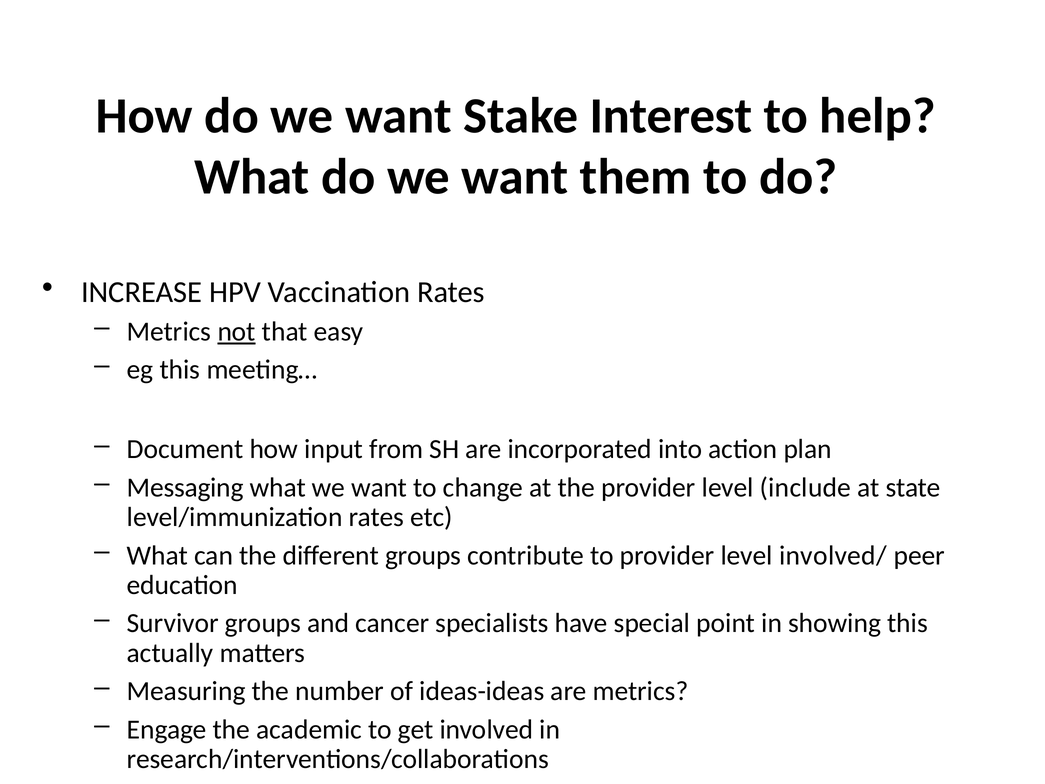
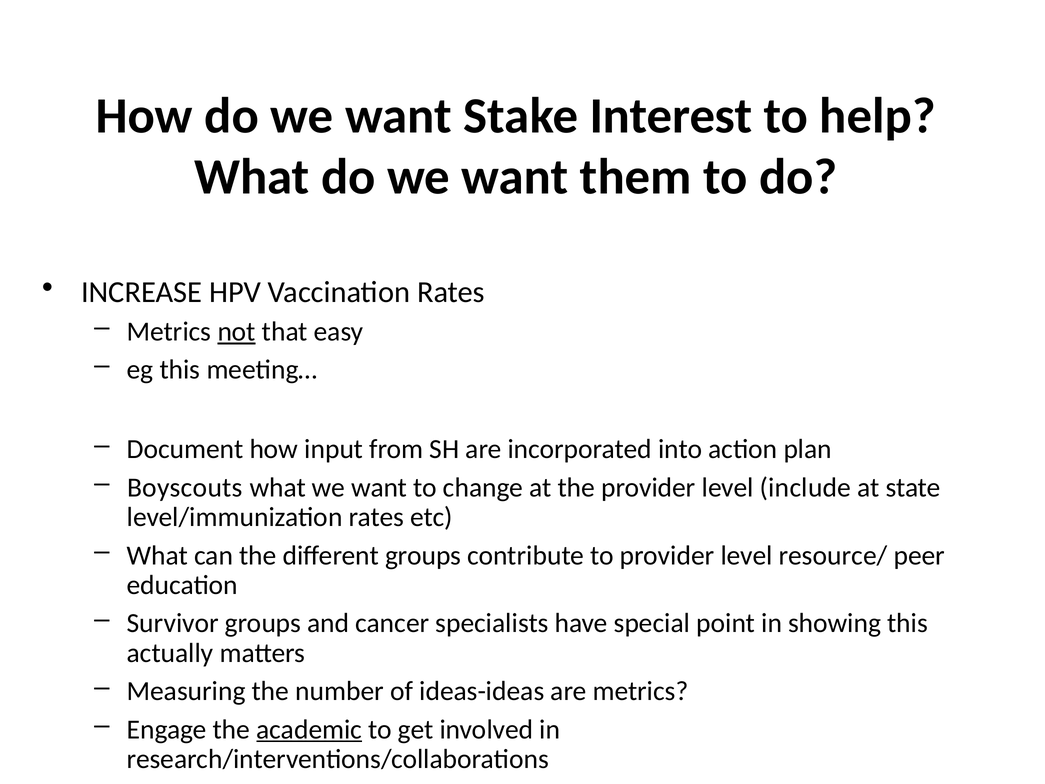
Messaging: Messaging -> Boyscouts
involved/: involved/ -> resource/
academic underline: none -> present
